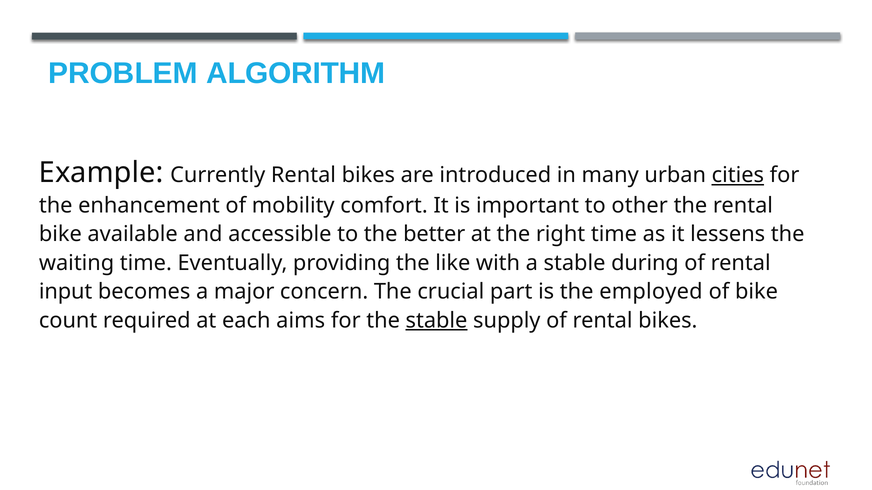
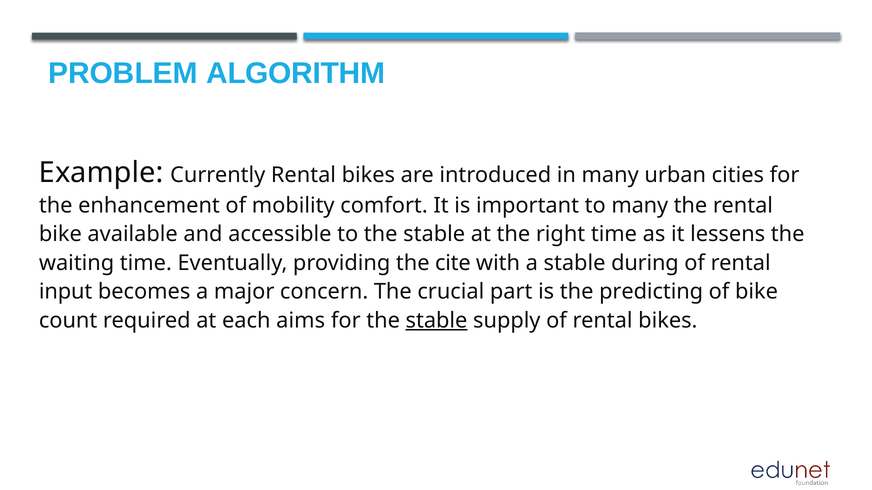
cities underline: present -> none
to other: other -> many
to the better: better -> stable
like: like -> cite
employed: employed -> predicting
